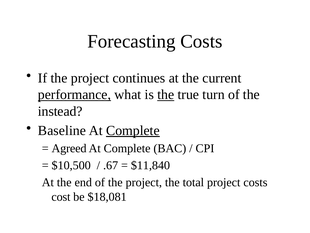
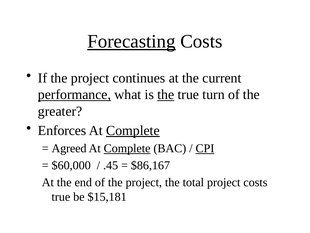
Forecasting underline: none -> present
instead: instead -> greater
Baseline: Baseline -> Enforces
Complete at (127, 148) underline: none -> present
CPI underline: none -> present
$10,500: $10,500 -> $60,000
.67: .67 -> .45
$11,840: $11,840 -> $86,167
cost at (61, 196): cost -> true
$18,081: $18,081 -> $15,181
